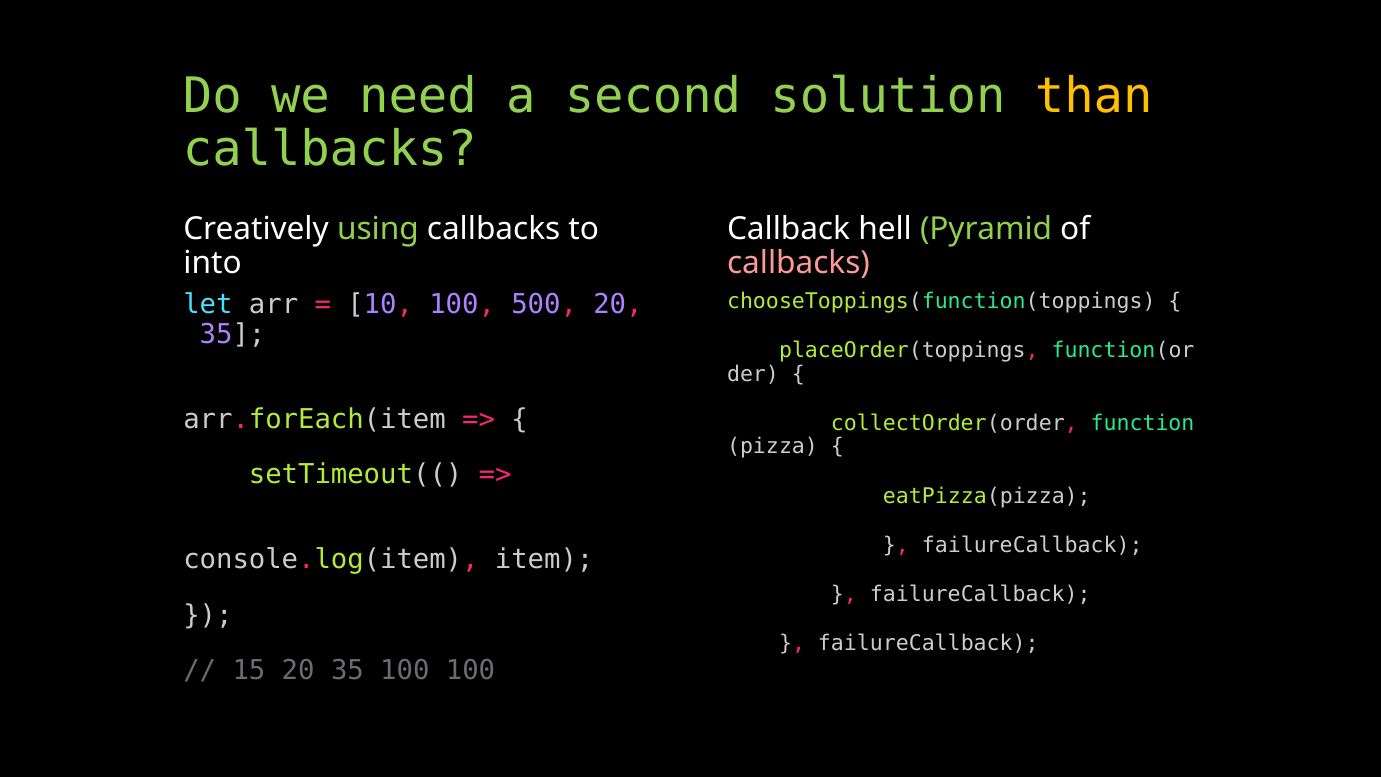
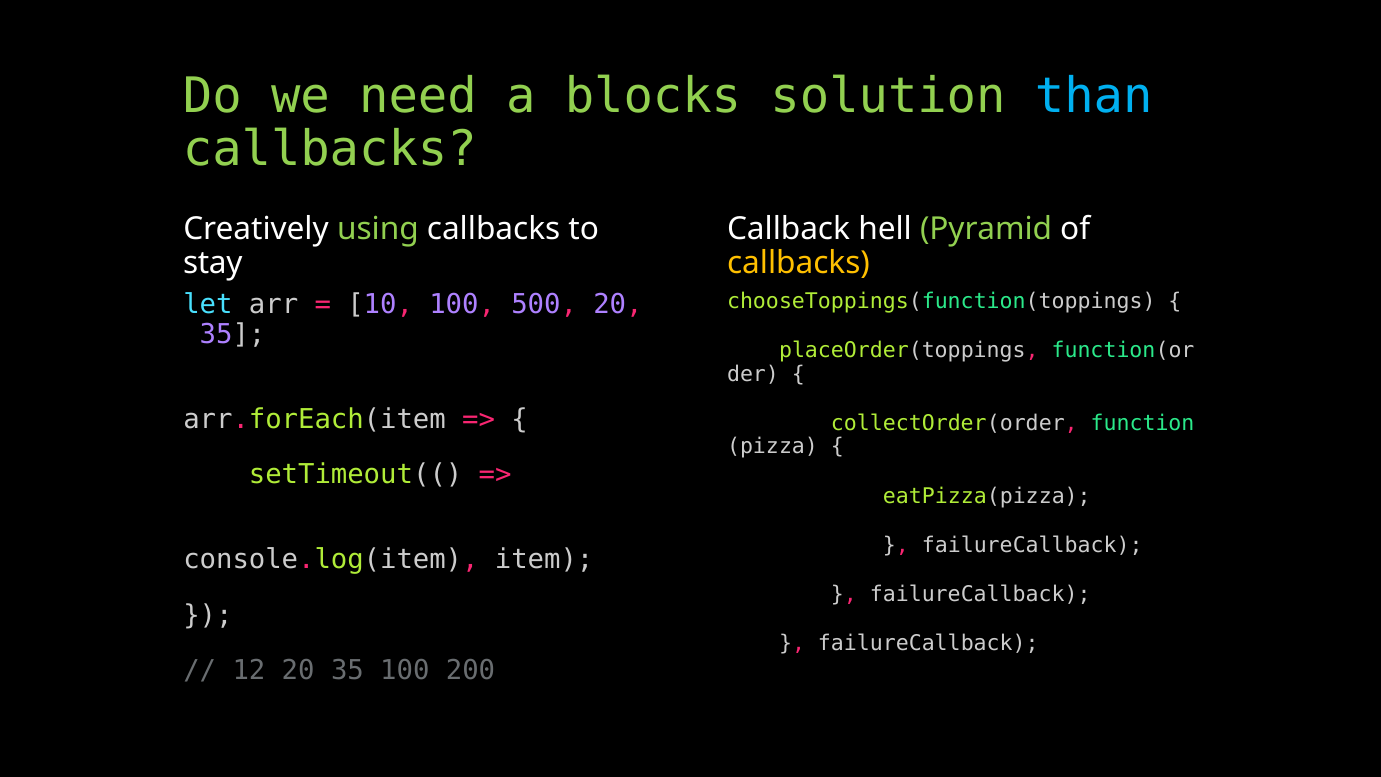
second: second -> blocks
than colour: yellow -> light blue
into: into -> stay
callbacks at (798, 263) colour: pink -> yellow
15: 15 -> 12
100 100: 100 -> 200
